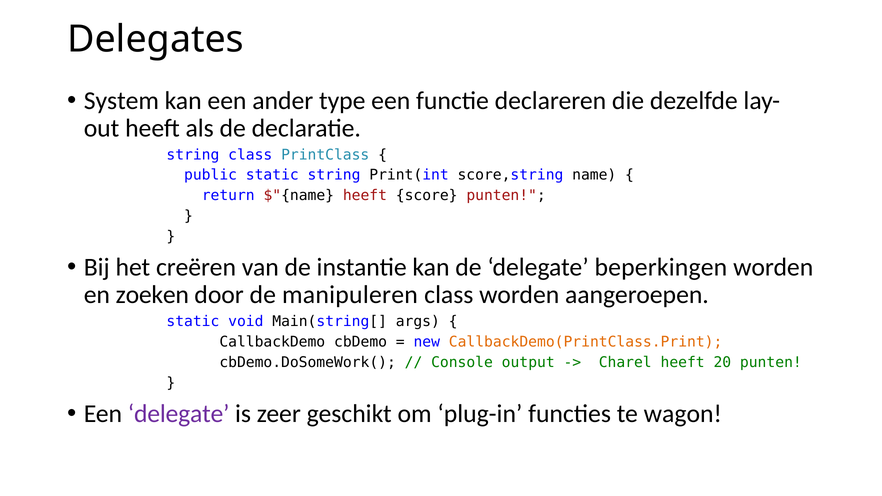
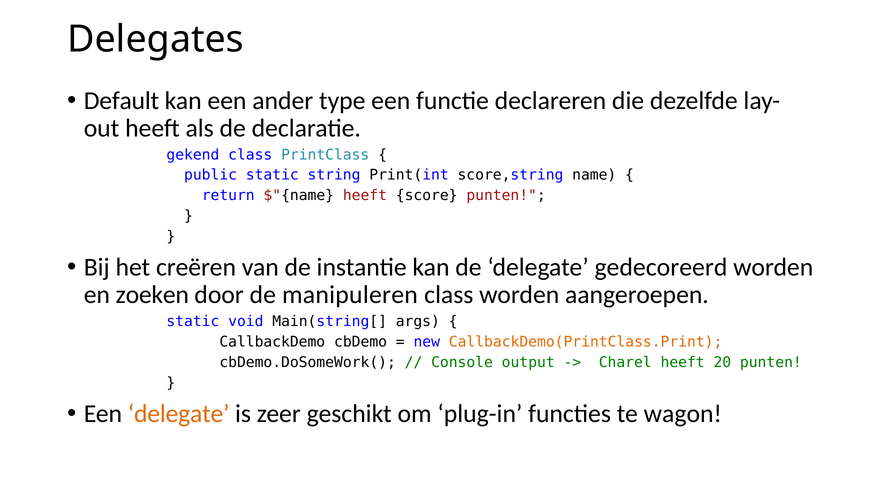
System: System -> Default
string at (193, 155): string -> gekend
beperkingen: beperkingen -> gedecoreerd
delegate at (179, 414) colour: purple -> orange
